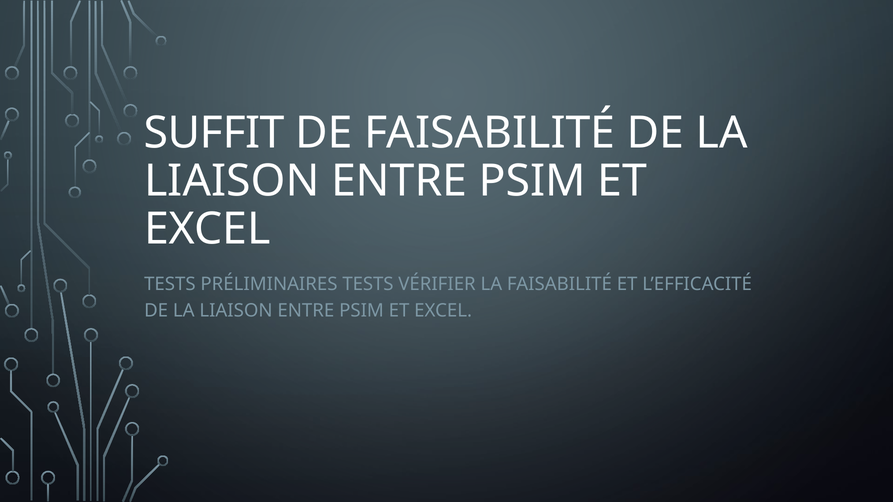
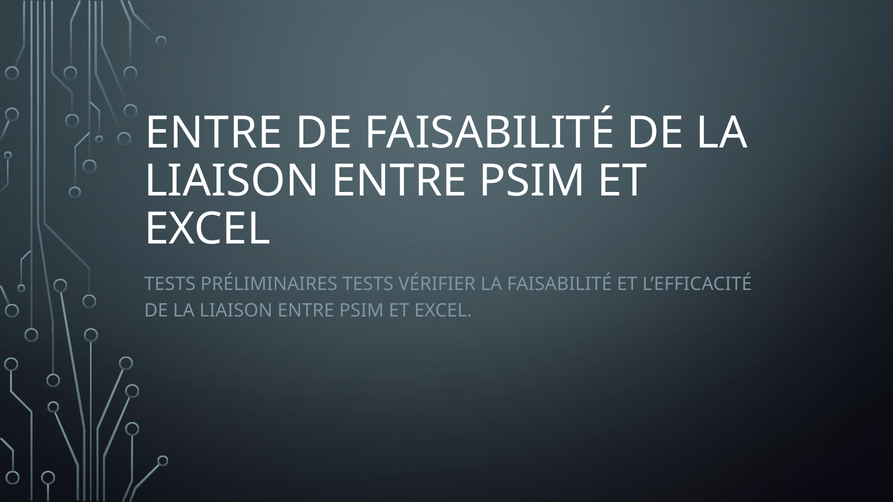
SUFFIT at (214, 133): SUFFIT -> ENTRE
